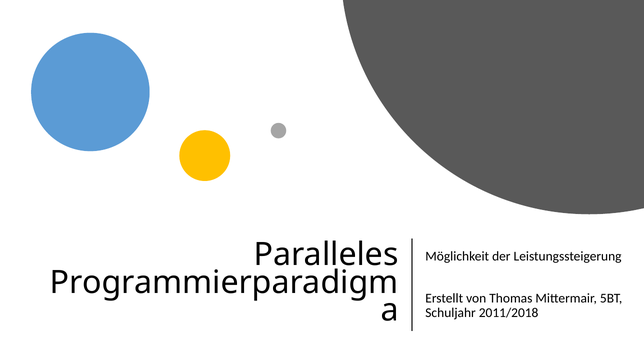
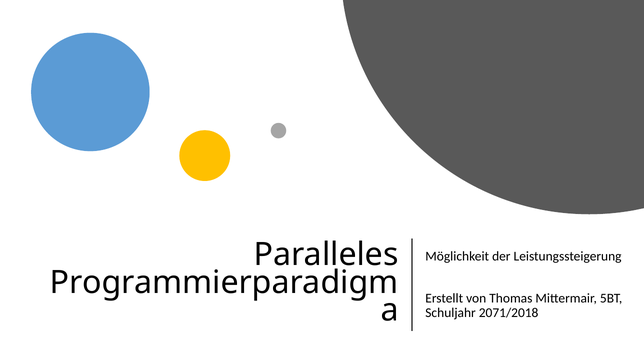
2011/2018: 2011/2018 -> 2071/2018
